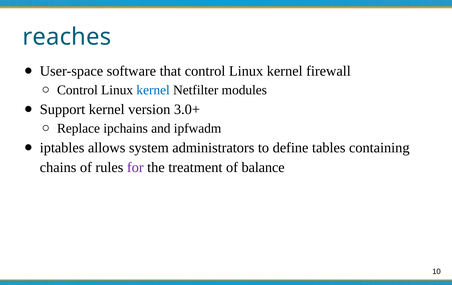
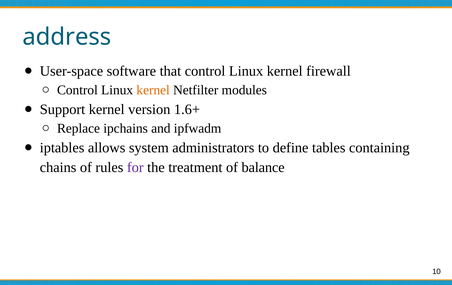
reaches: reaches -> address
kernel at (153, 90) colour: blue -> orange
3.0+: 3.0+ -> 1.6+
